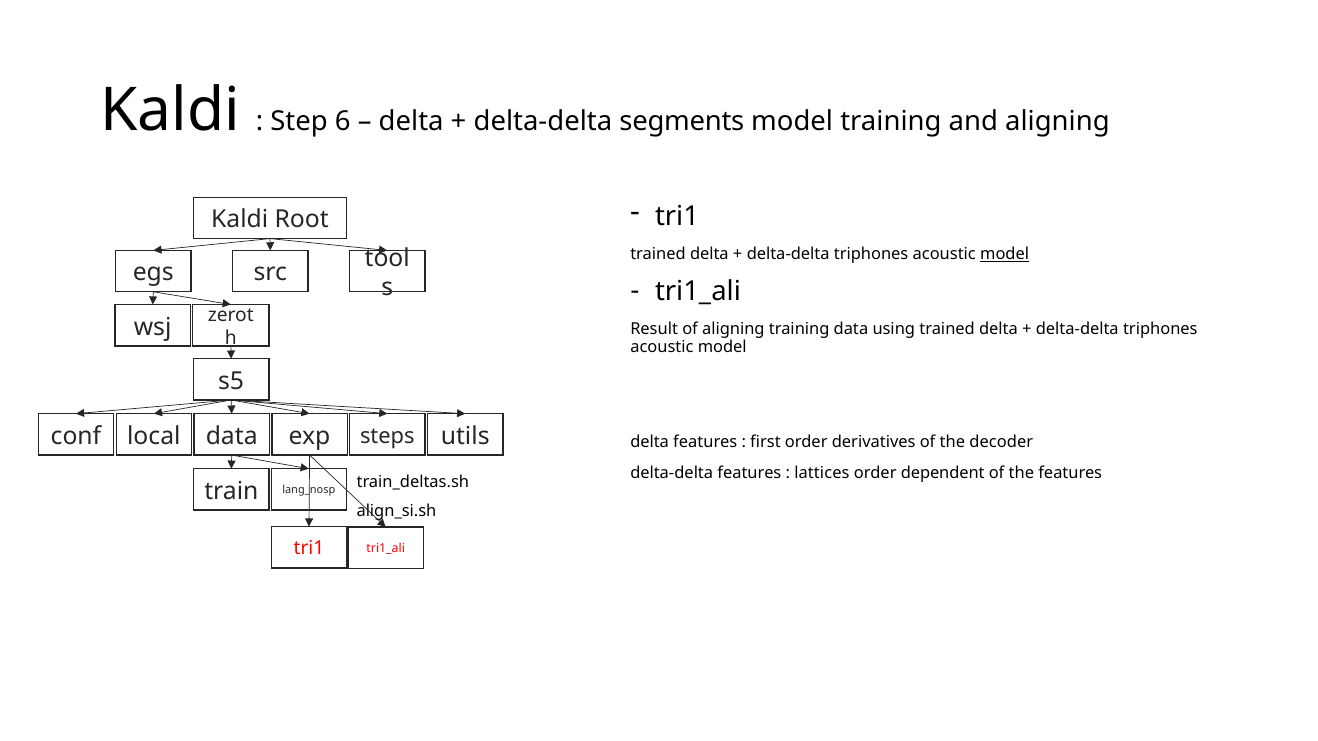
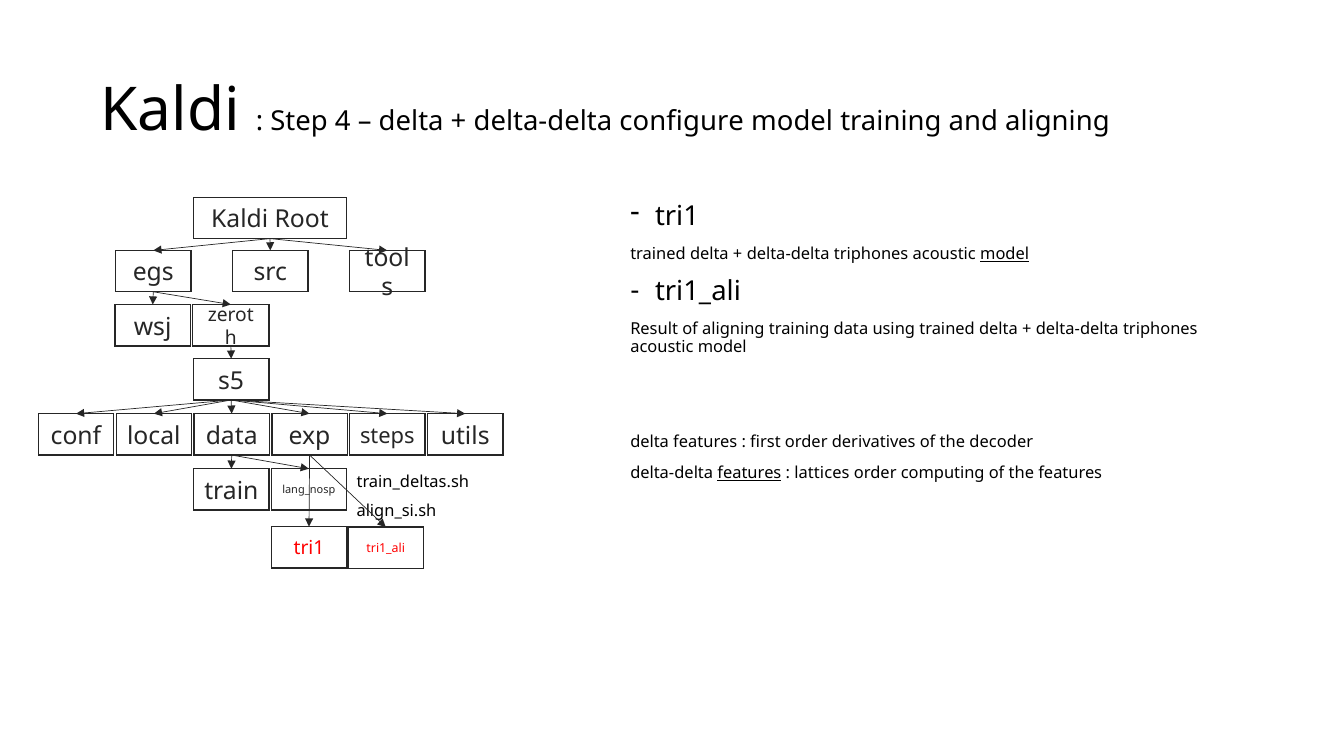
6: 6 -> 4
segments: segments -> configure
features at (749, 473) underline: none -> present
dependent: dependent -> computing
